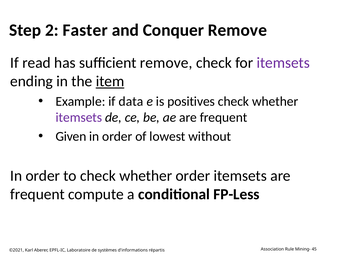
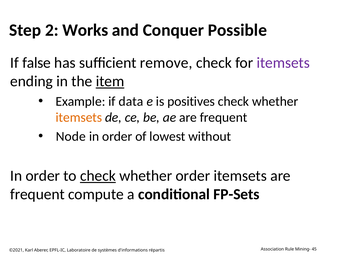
Faster: Faster -> Works
Conquer Remove: Remove -> Possible
read: read -> false
itemsets at (79, 117) colour: purple -> orange
Given: Given -> Node
check at (98, 175) underline: none -> present
FP-Less: FP-Less -> FP-Sets
